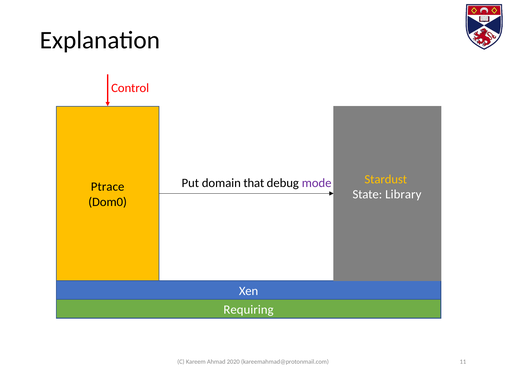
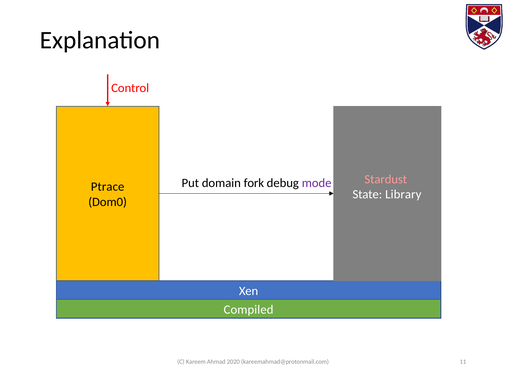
Stardust colour: yellow -> pink
that: that -> fork
Requiring: Requiring -> Compiled
